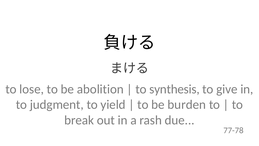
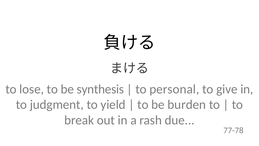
abolition: abolition -> synthesis
synthesis: synthesis -> personal
